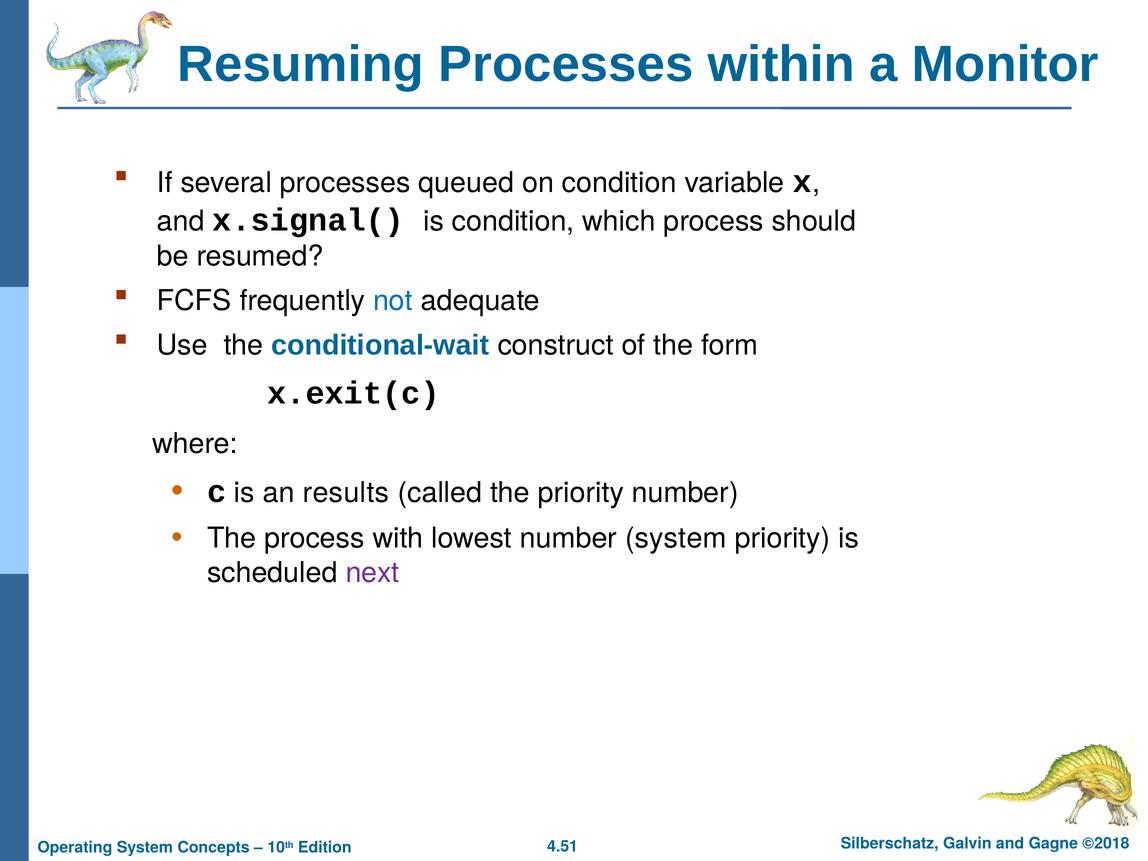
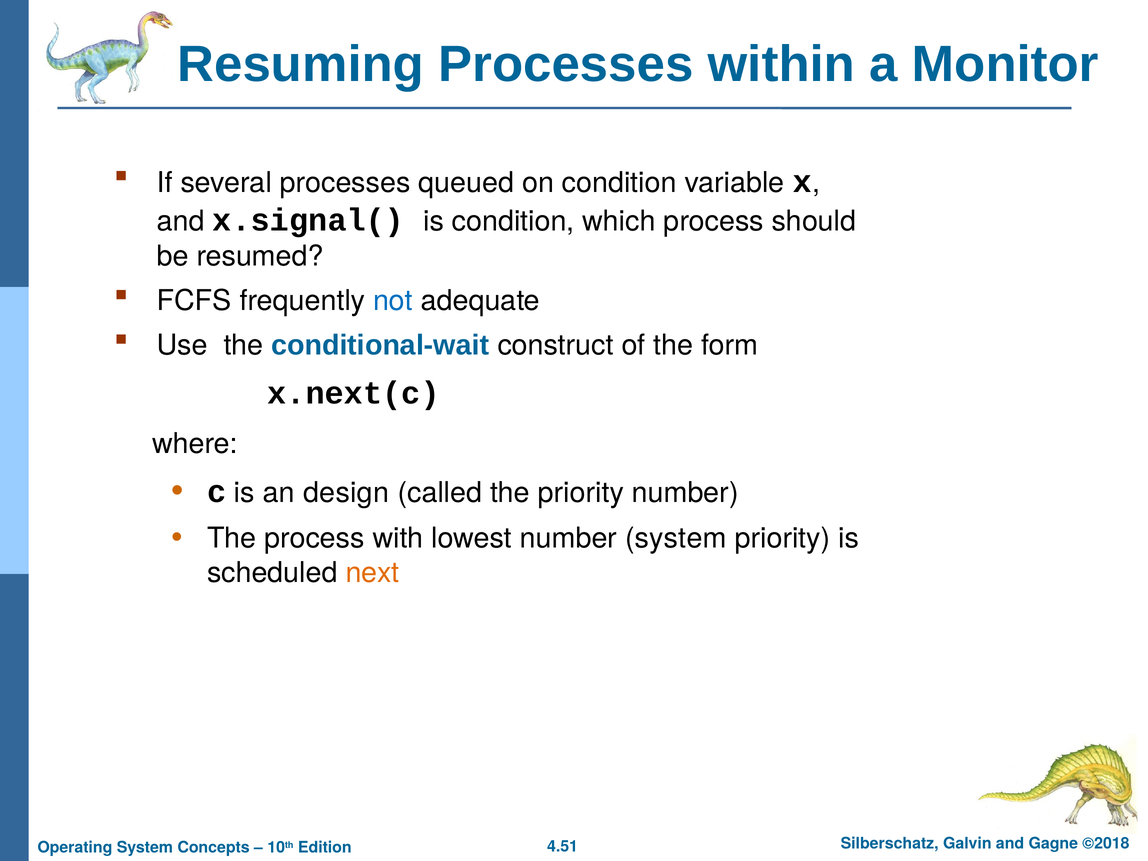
x.exit(c: x.exit(c -> x.next(c
results: results -> design
next colour: purple -> orange
